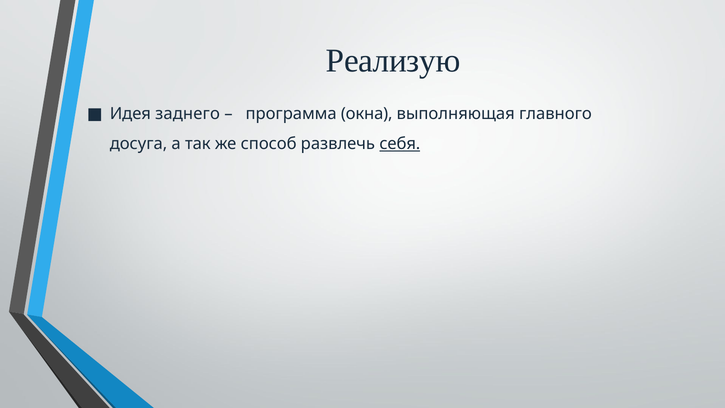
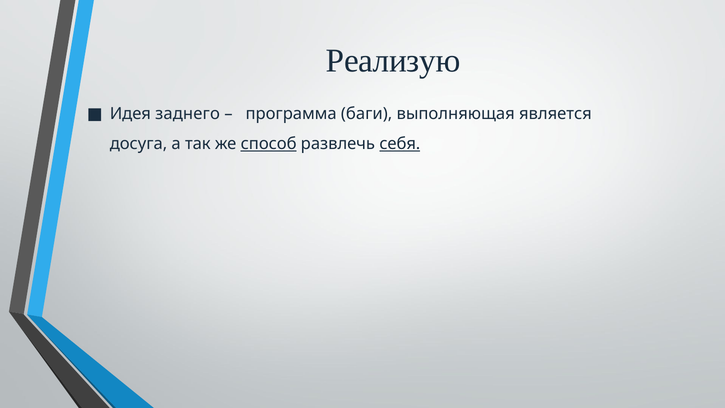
окна: окна -> баги
главного: главного -> является
способ underline: none -> present
